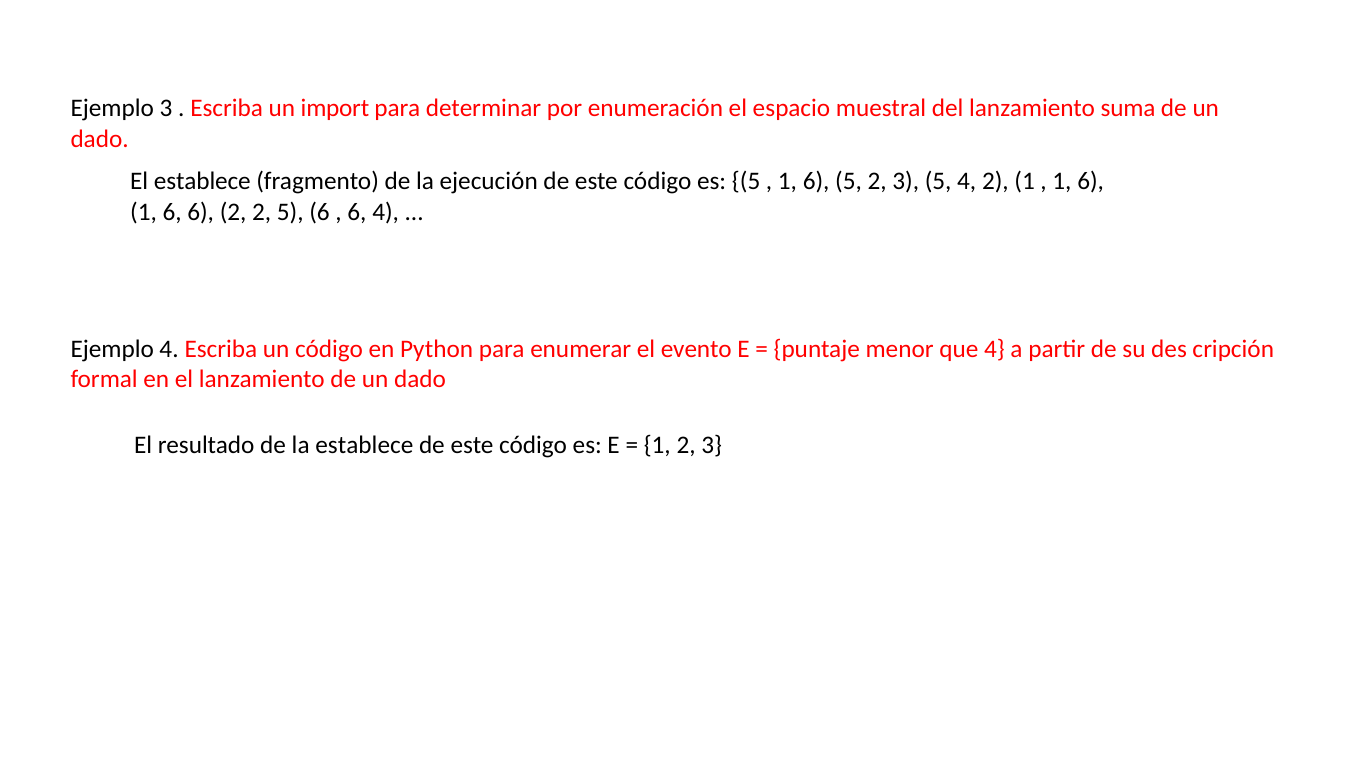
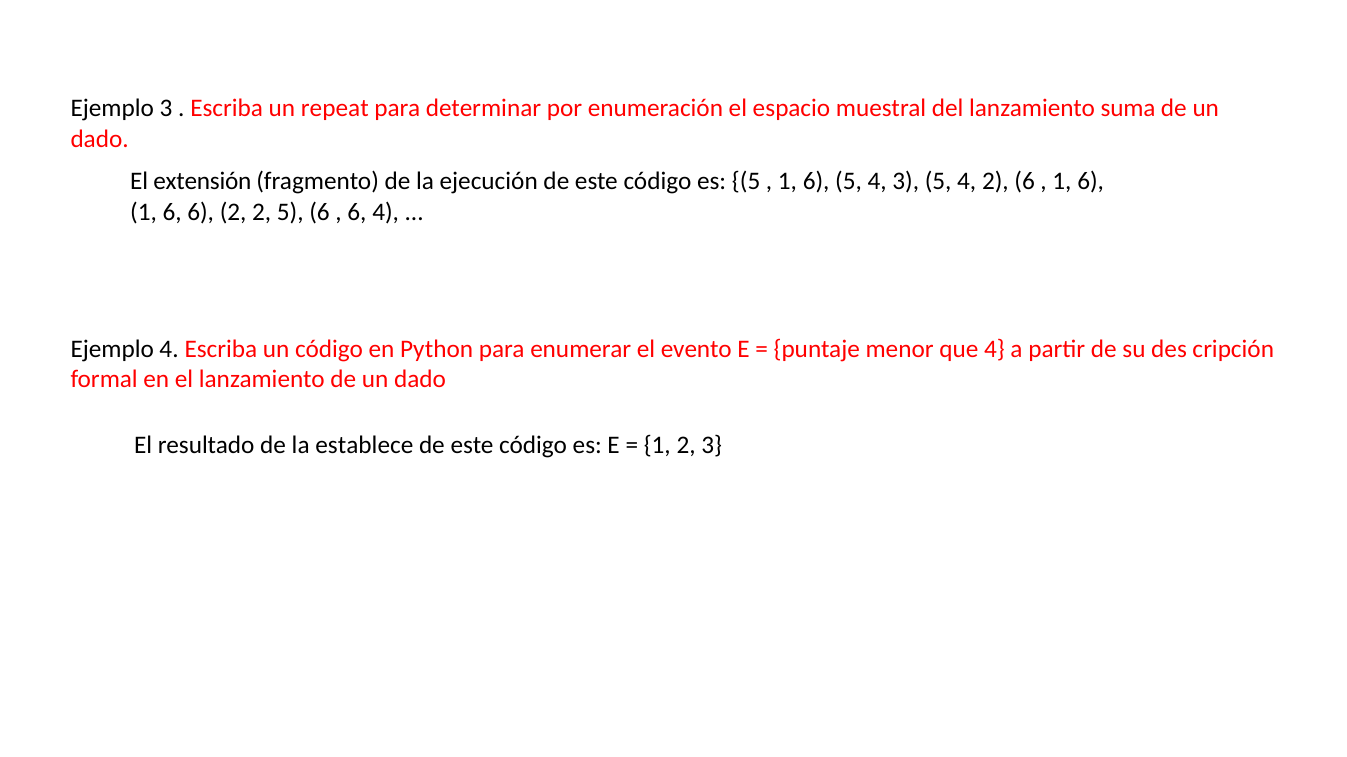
import: import -> repeat
El establece: establece -> extensión
6 5 2: 2 -> 4
2 1: 1 -> 6
